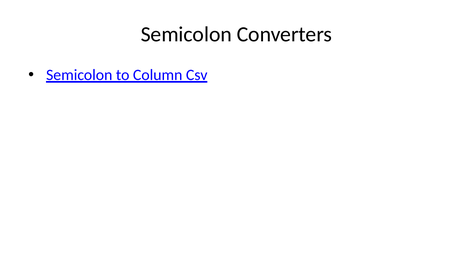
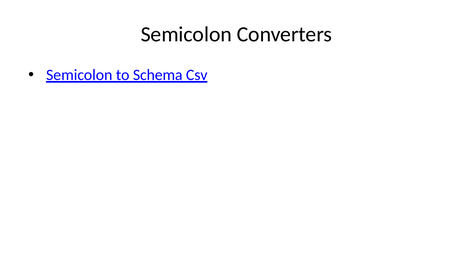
Column: Column -> Schema
